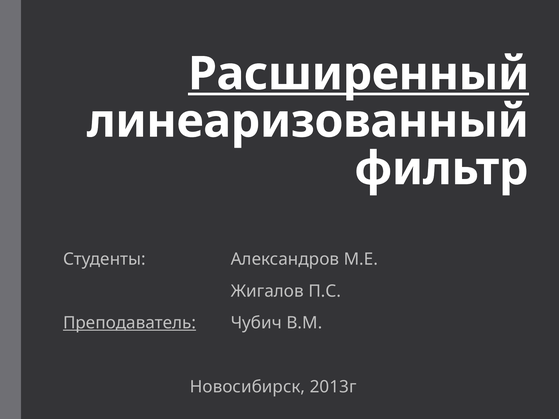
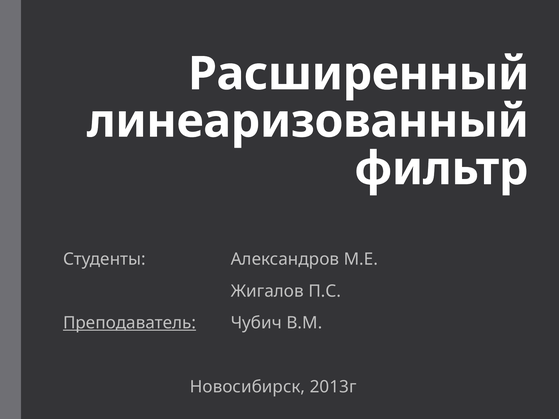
Расширенный underline: present -> none
